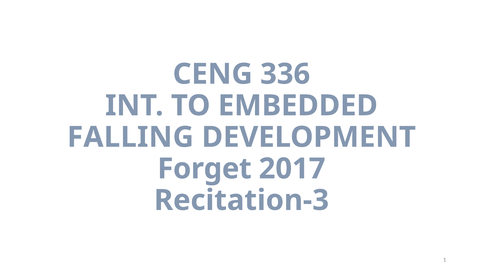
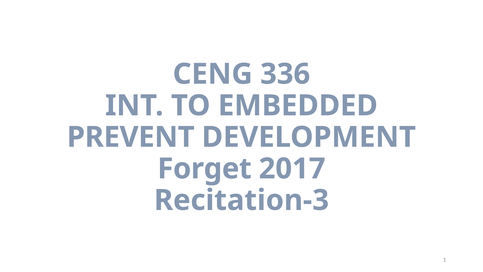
FALLING: FALLING -> PREVENT
